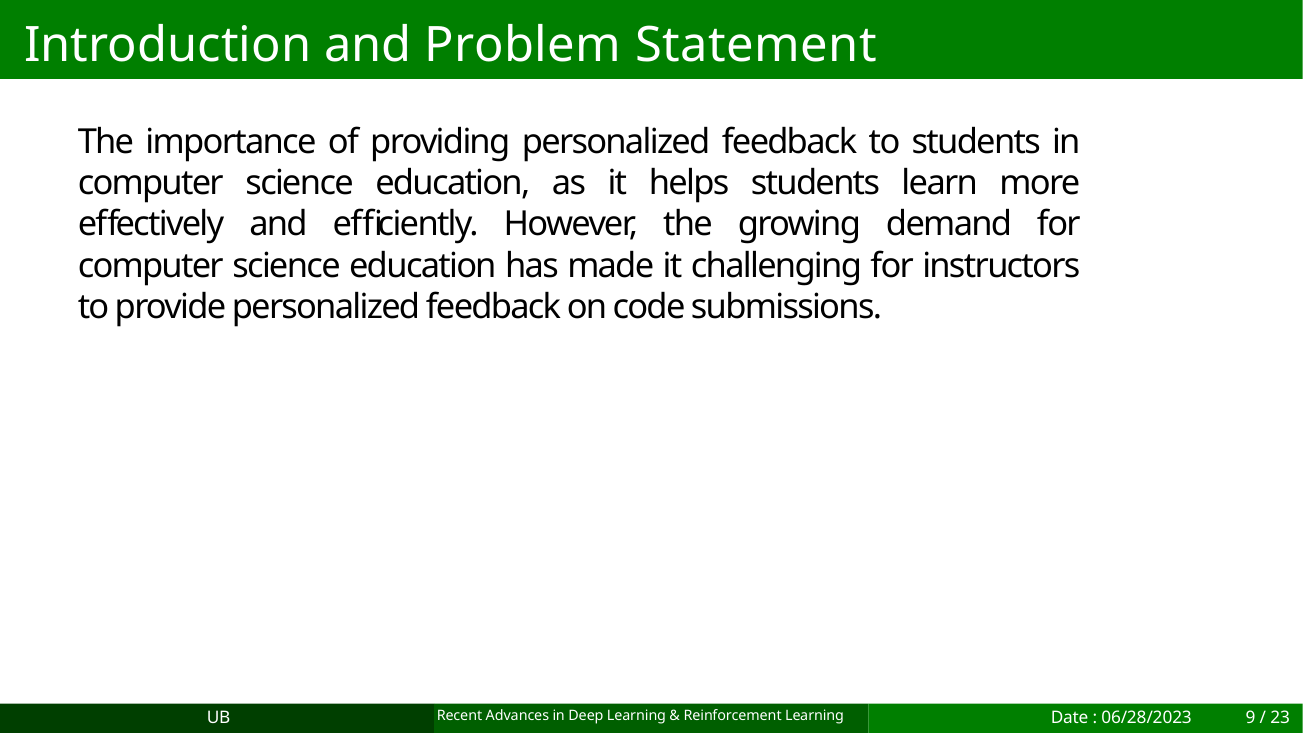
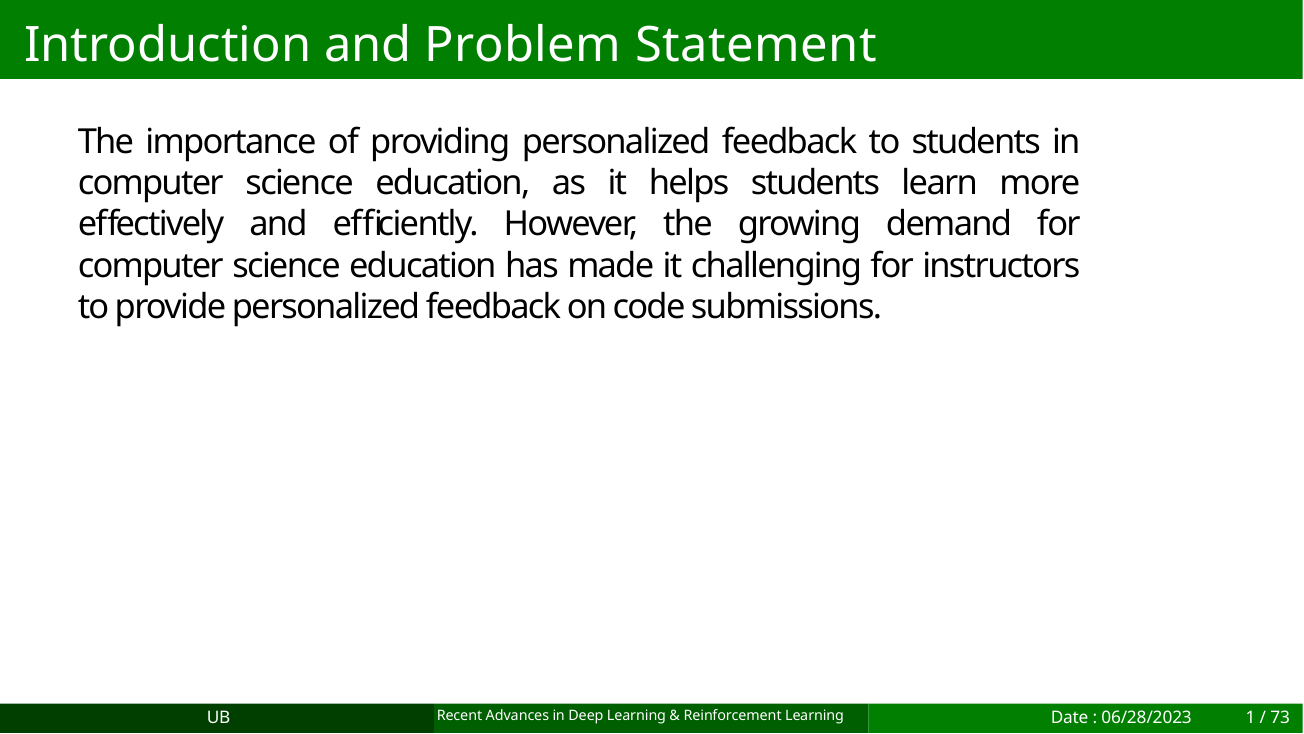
9: 9 -> 1
23: 23 -> 73
